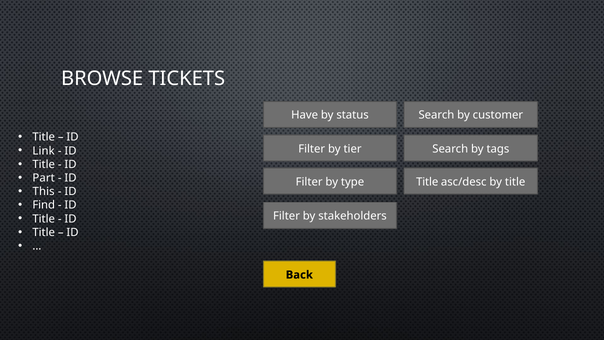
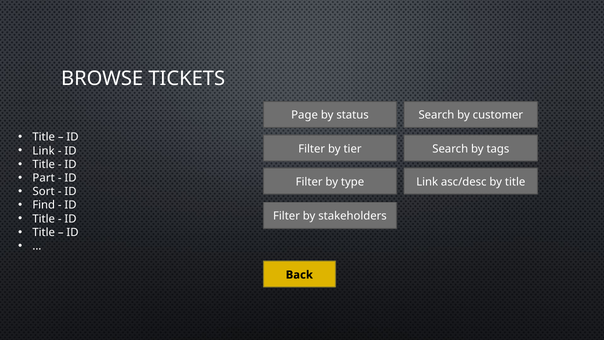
Have: Have -> Page
Title at (427, 182): Title -> Link
This: This -> Sort
